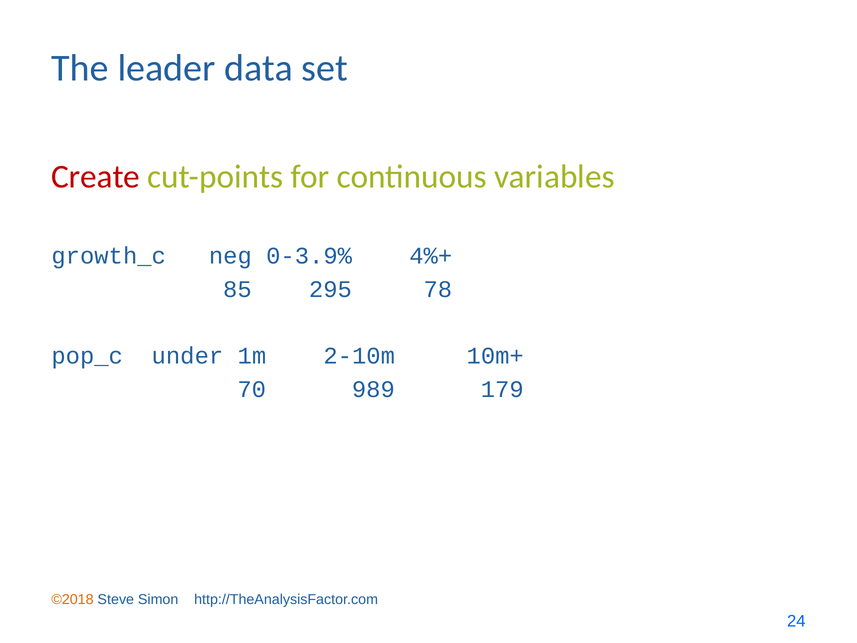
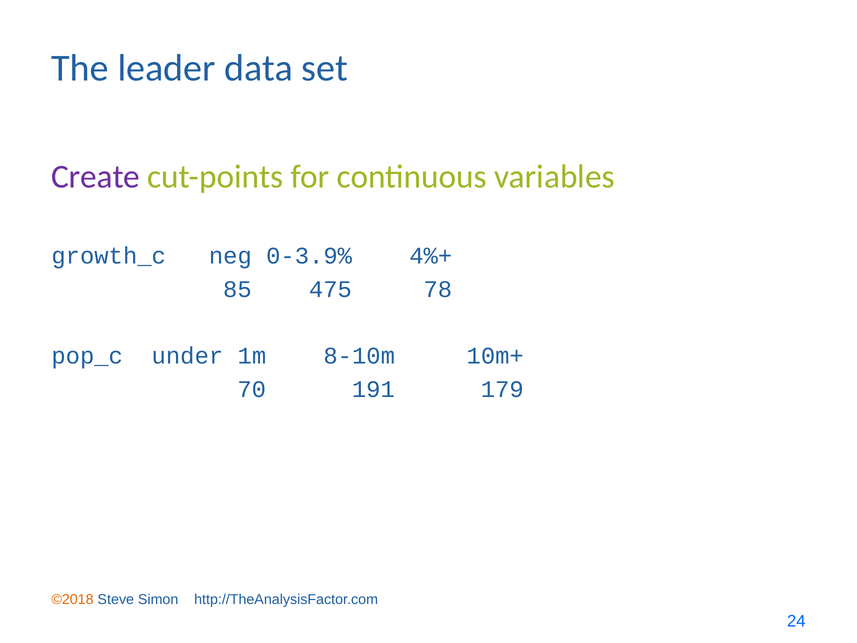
Create colour: red -> purple
295: 295 -> 475
2-10m: 2-10m -> 8-10m
989: 989 -> 191
